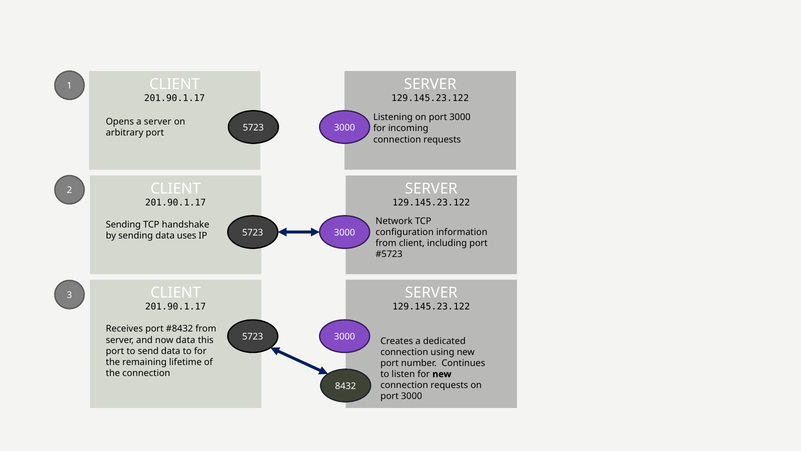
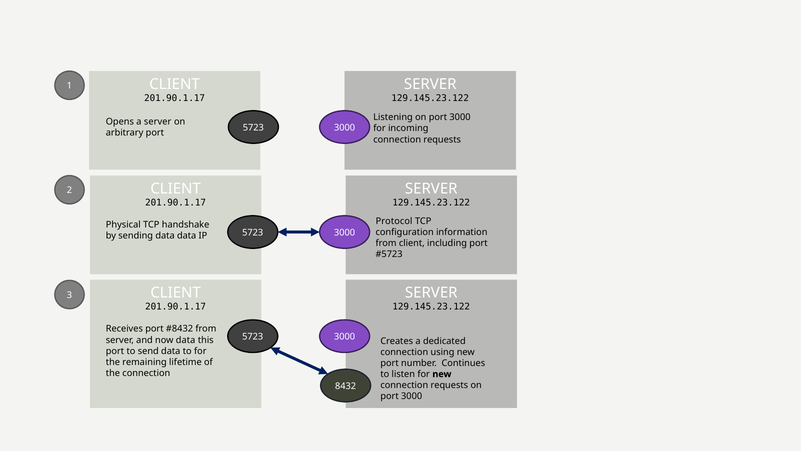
Network: Network -> Protocol
Sending at (123, 225): Sending -> Physical
data uses: uses -> data
